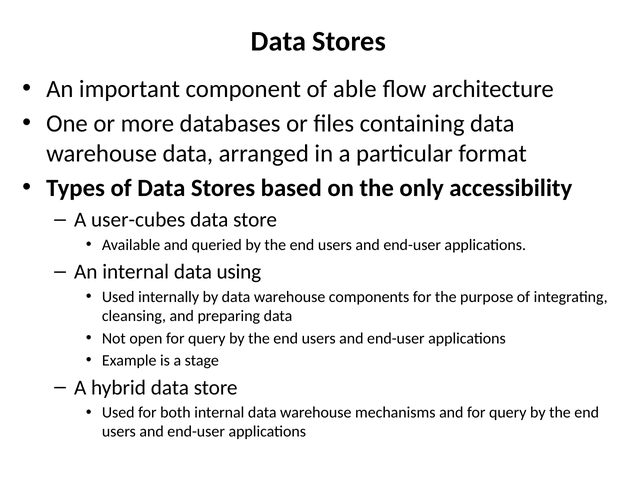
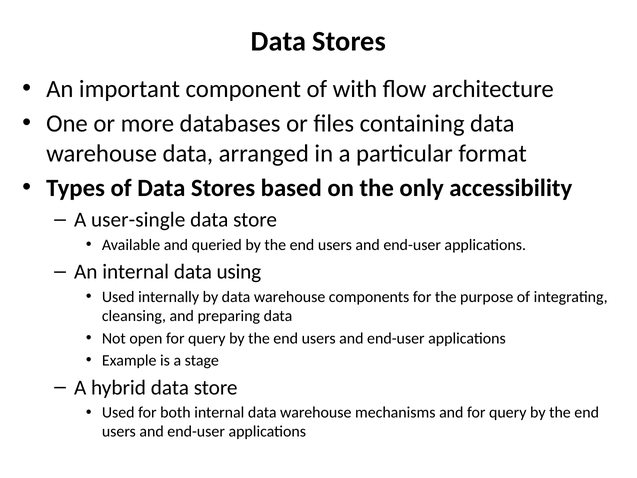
able: able -> with
user-cubes: user-cubes -> user-single
